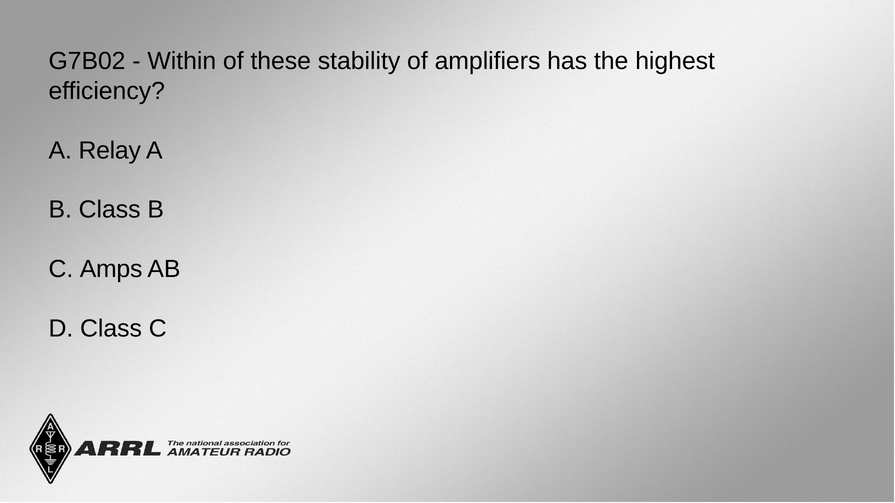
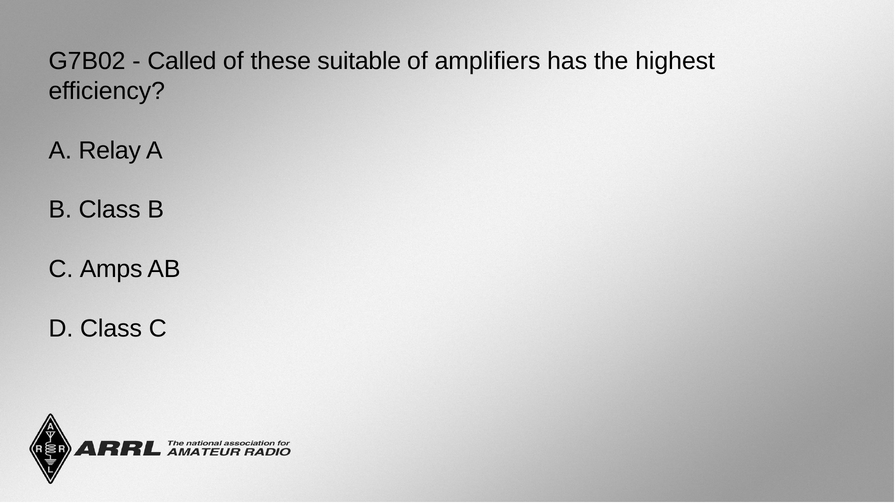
Within: Within -> Called
stability: stability -> suitable
